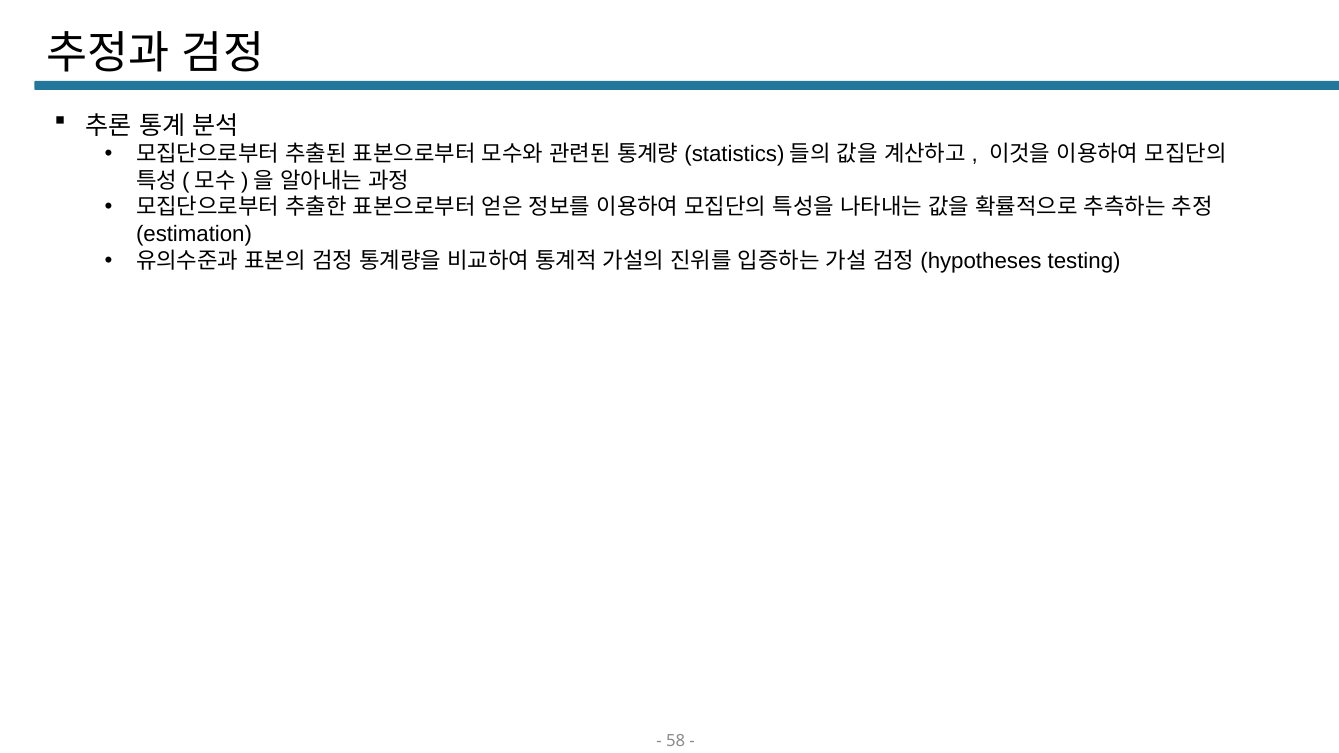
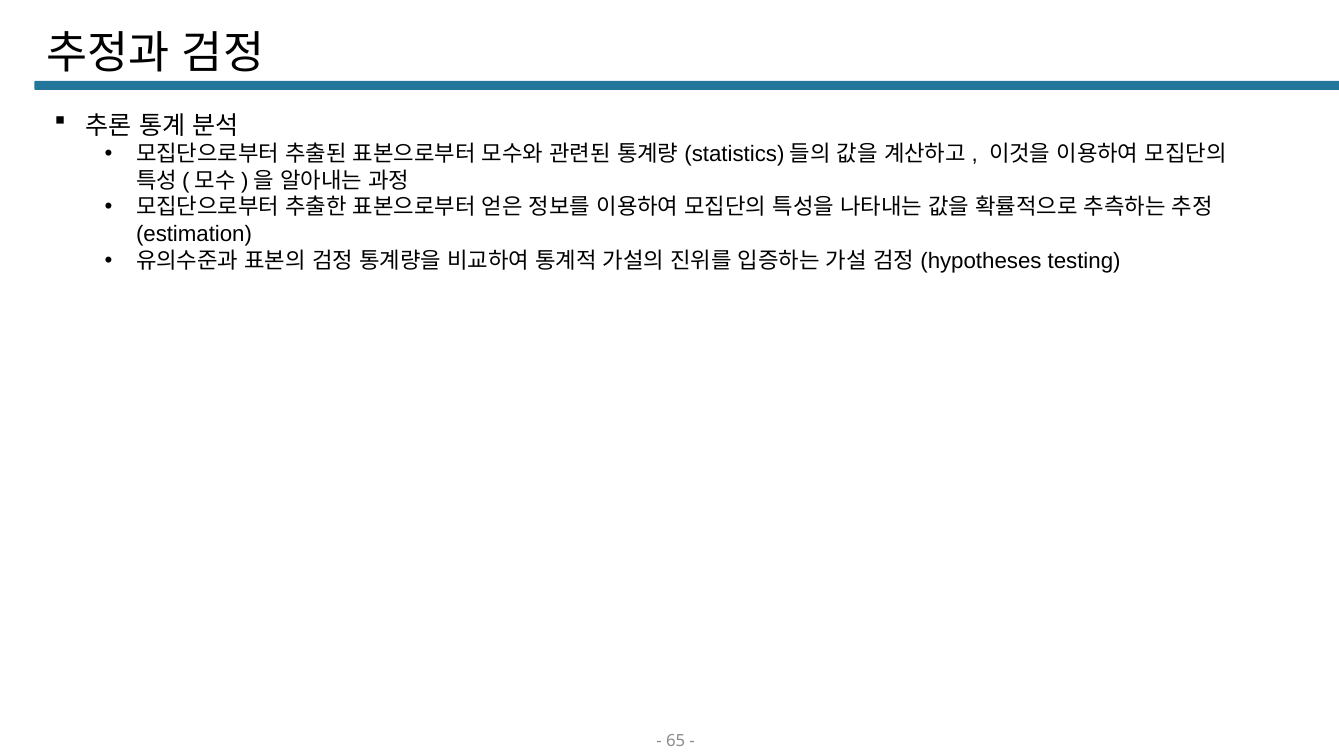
58: 58 -> 65
